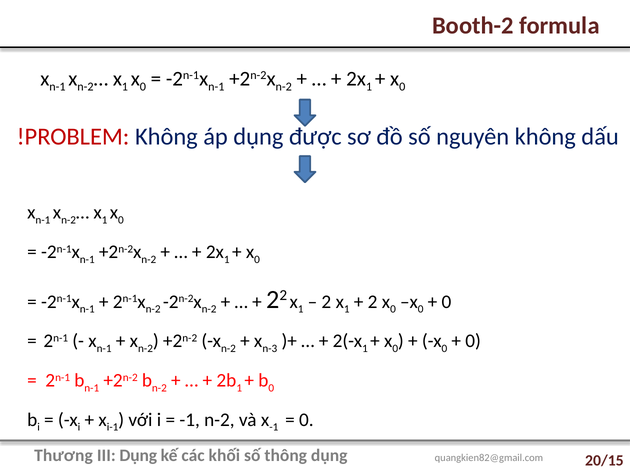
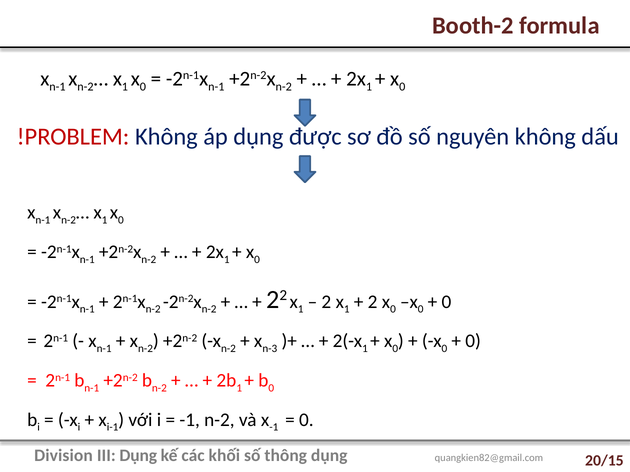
Thương: Thương -> Division
